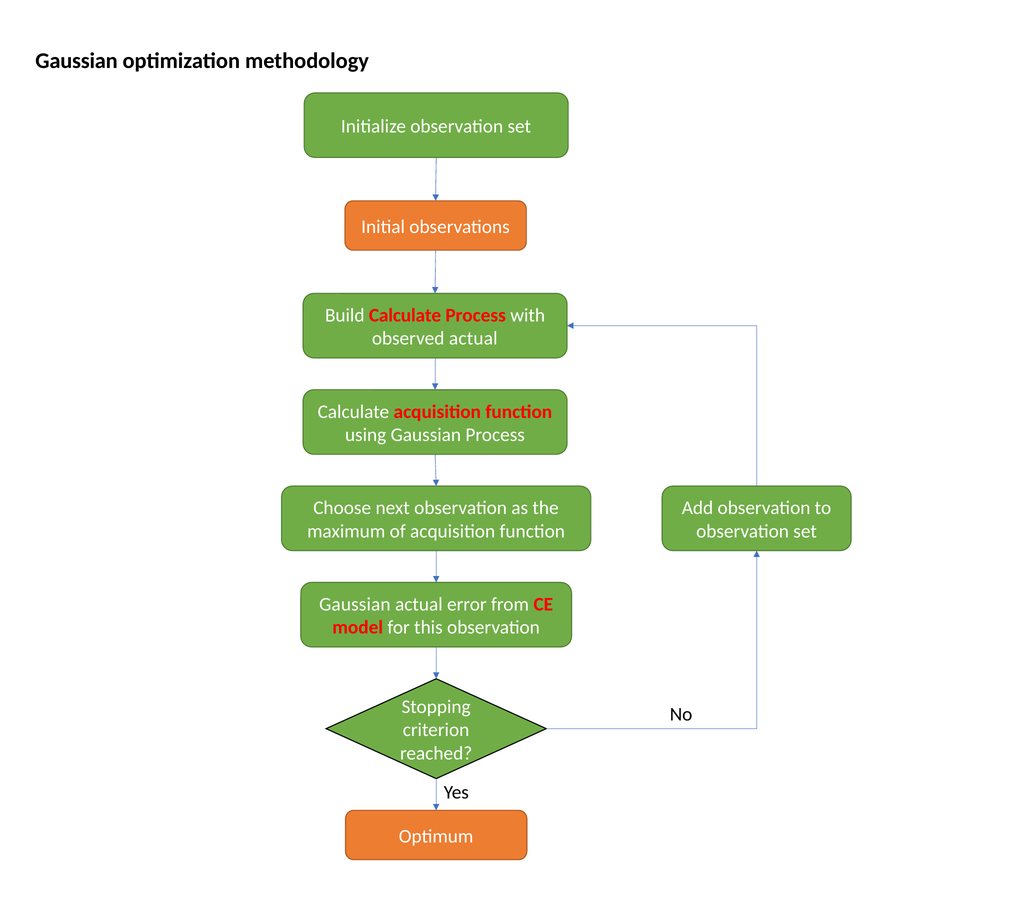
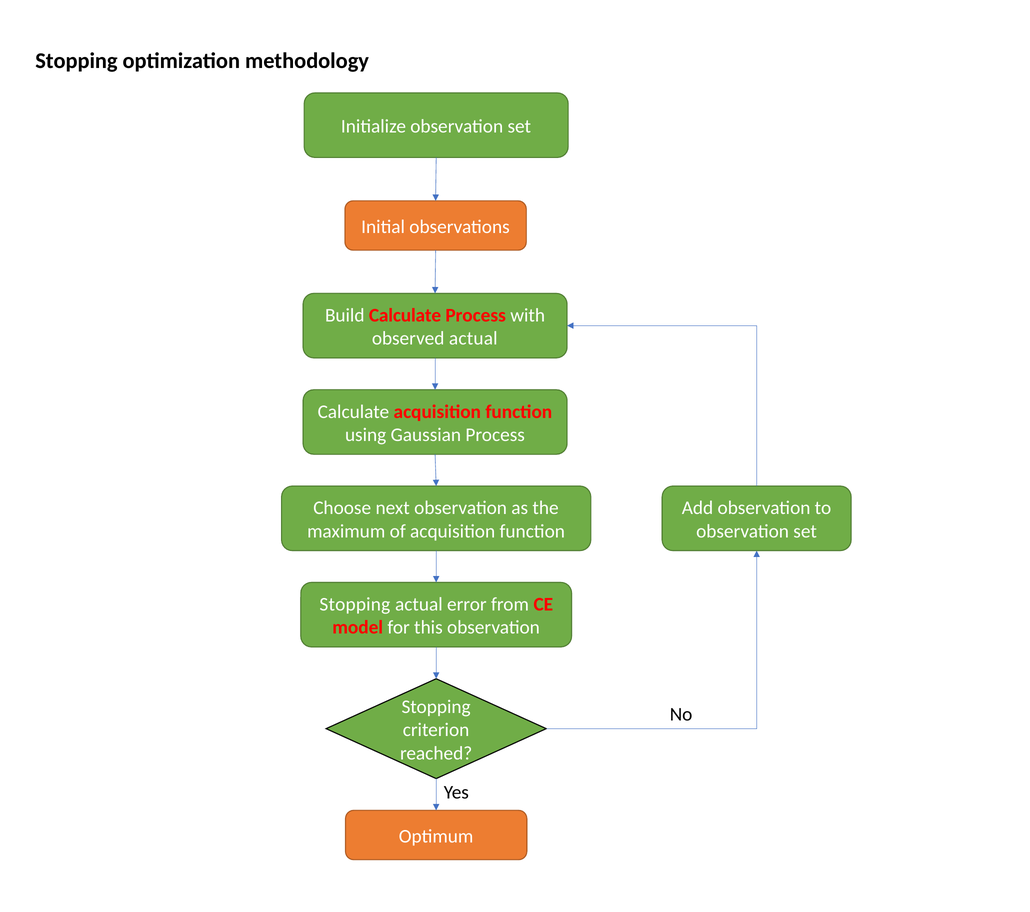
Gaussian at (77, 61): Gaussian -> Stopping
Gaussian at (355, 605): Gaussian -> Stopping
